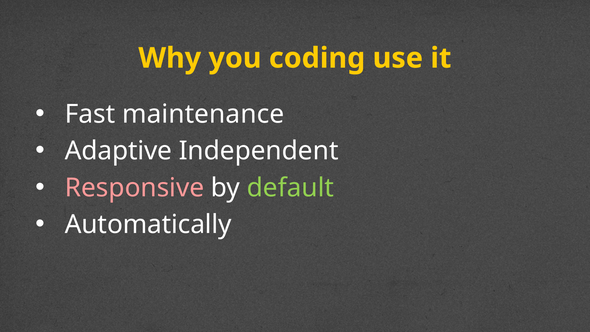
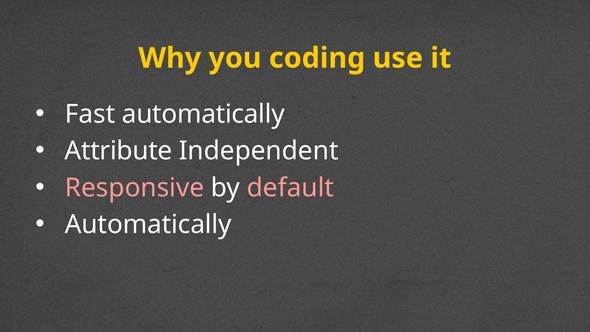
Fast maintenance: maintenance -> automatically
Adaptive: Adaptive -> Attribute
default colour: light green -> pink
